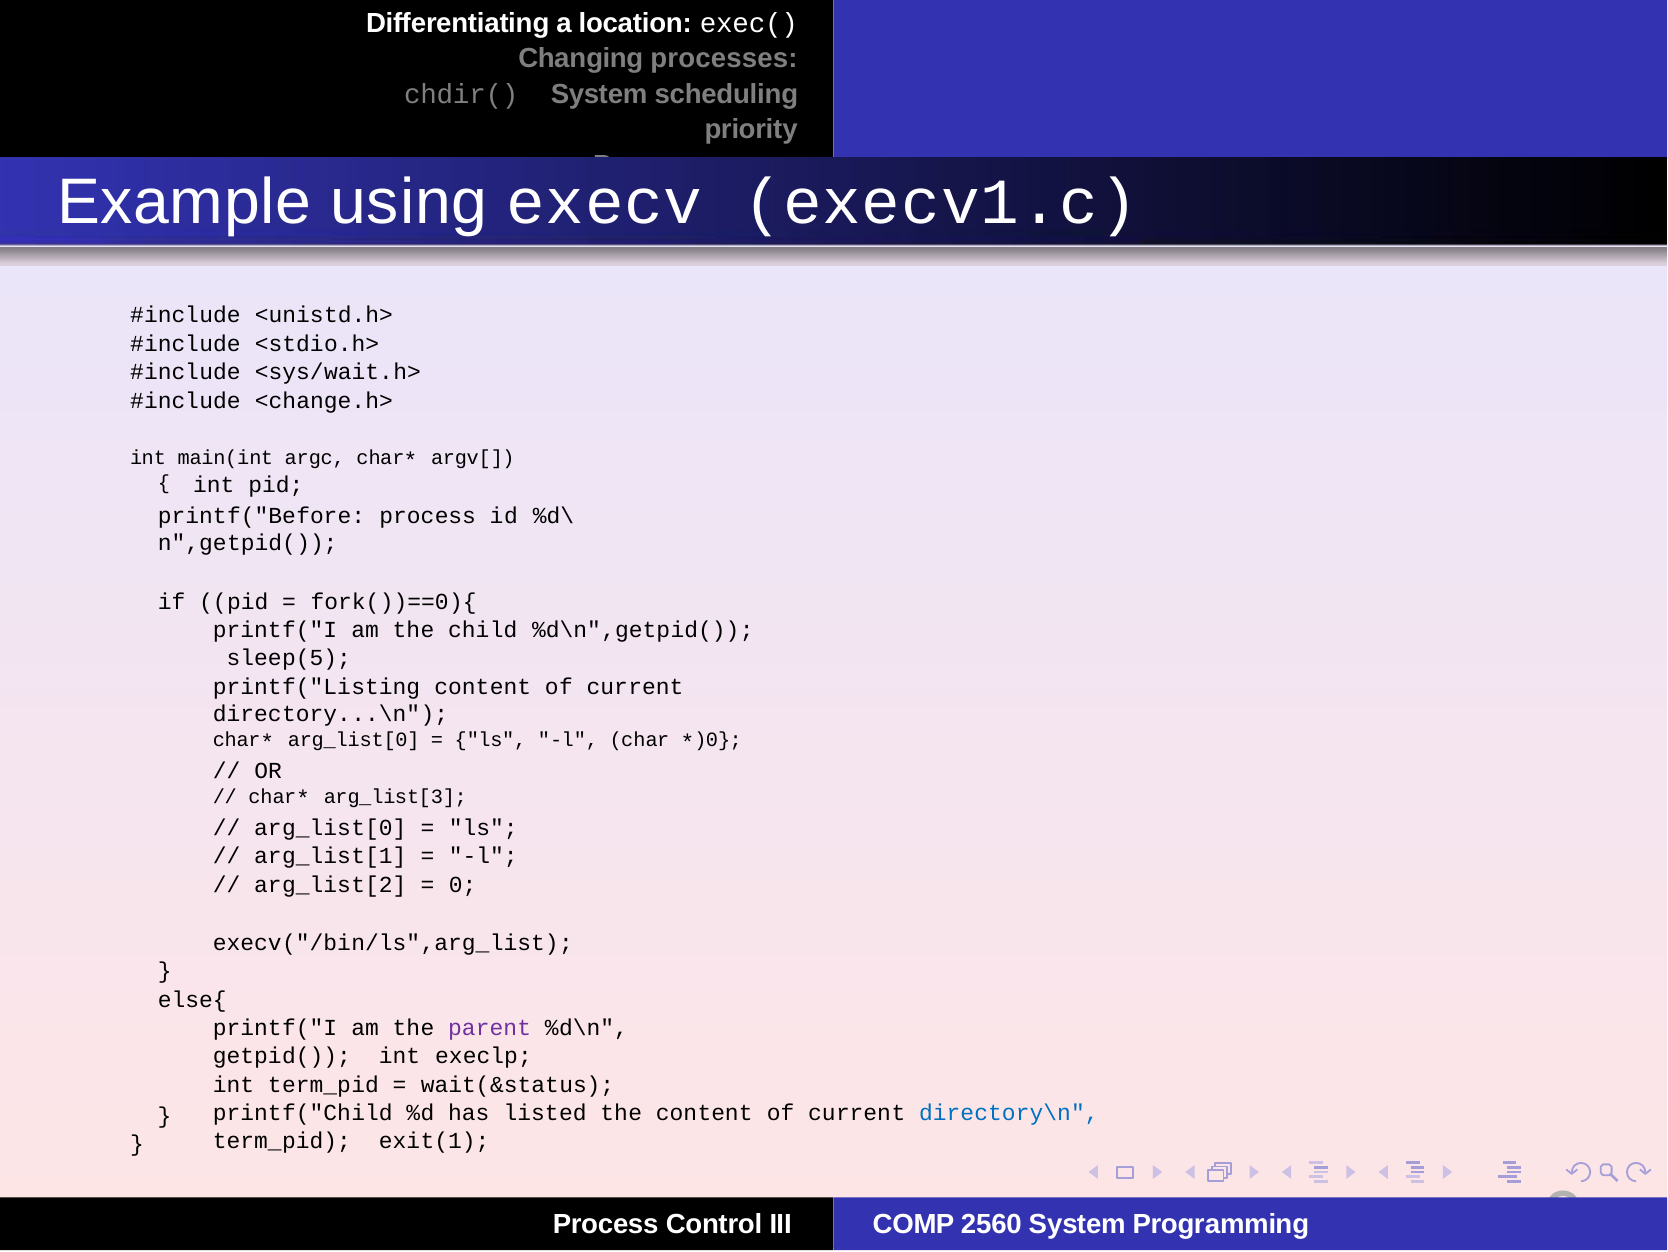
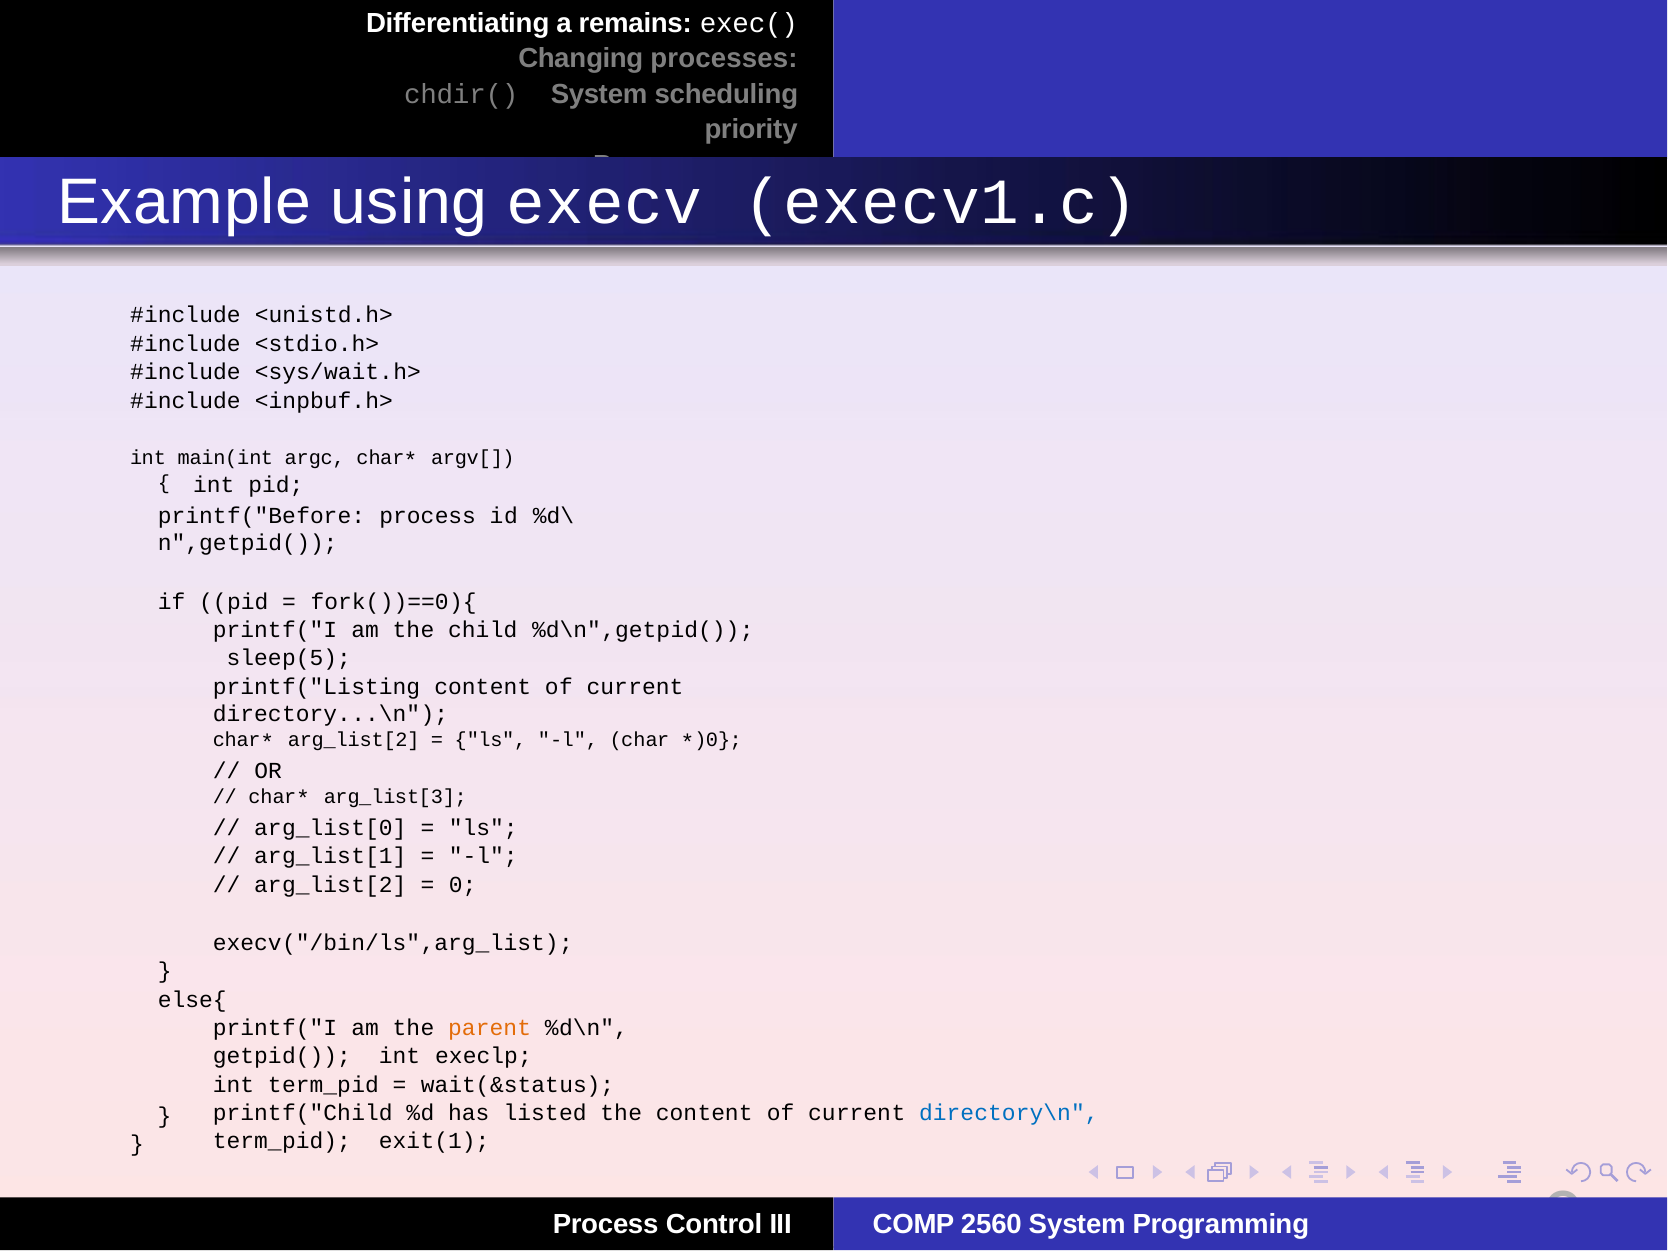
location: location -> remains
<change.h>: <change.h> -> <inpbuf.h>
arg_list[0 at (354, 740): arg_list[0 -> arg_list[2
parent colour: purple -> orange
